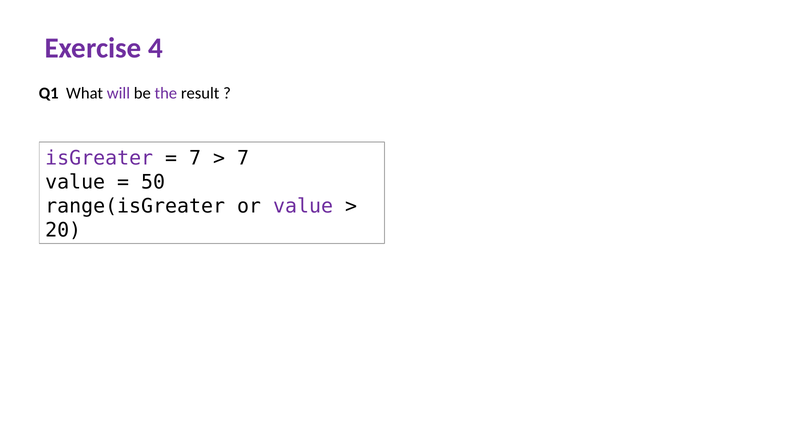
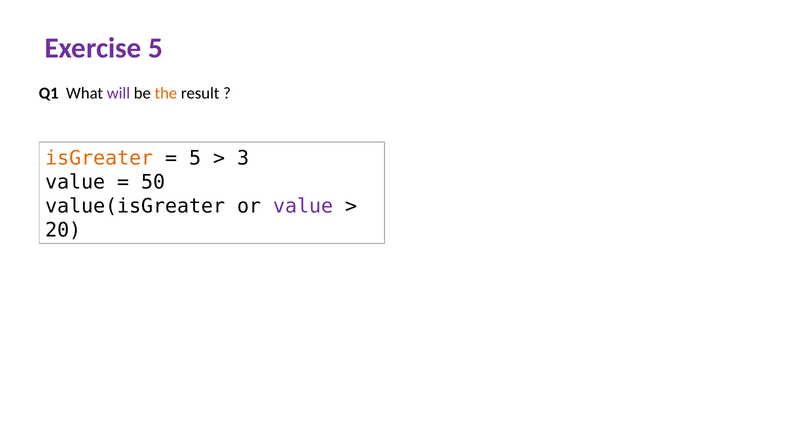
Exercise 4: 4 -> 5
the colour: purple -> orange
isGreater colour: purple -> orange
7 at (195, 158): 7 -> 5
7 at (243, 158): 7 -> 3
range(isGreater: range(isGreater -> value(isGreater
